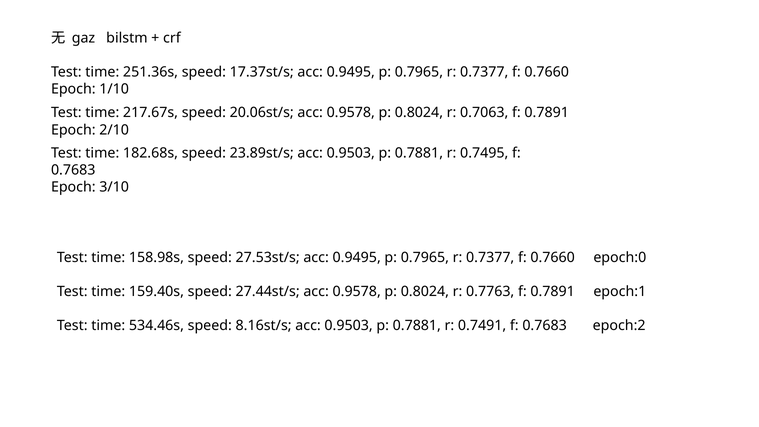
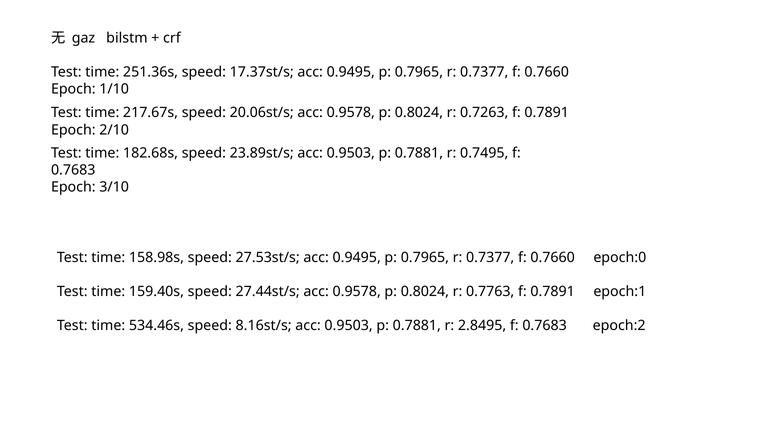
0.7063: 0.7063 -> 0.7263
0.7491: 0.7491 -> 2.8495
